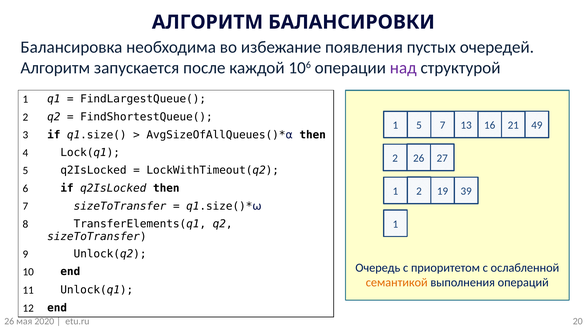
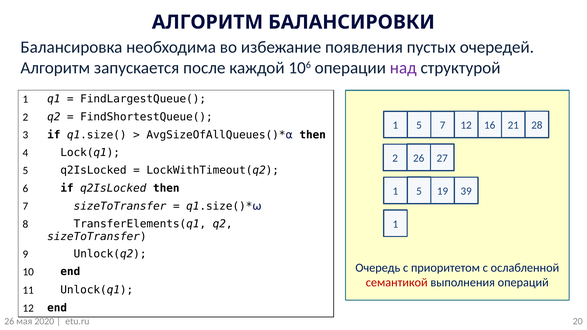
7 13: 13 -> 12
49: 49 -> 28
2 at (419, 191): 2 -> 5
семантикой colour: orange -> red
